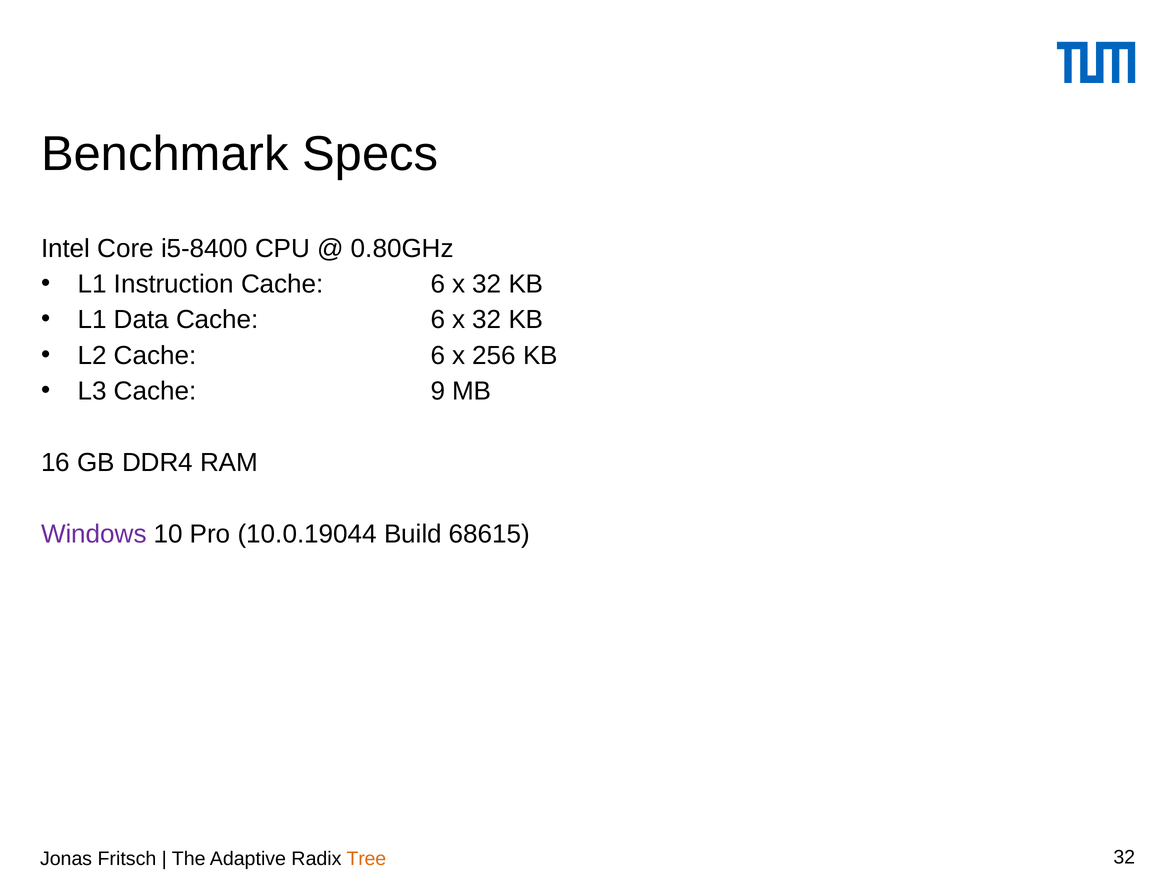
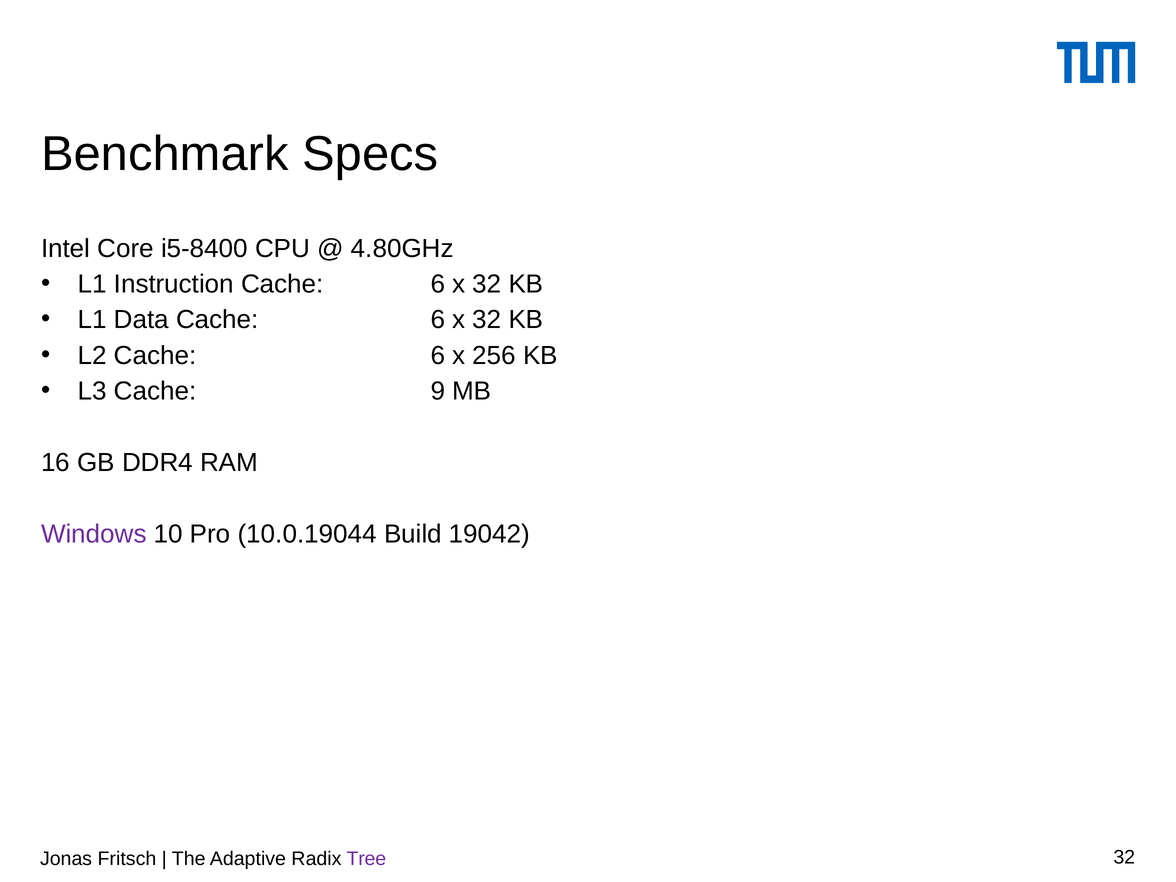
0.80GHz: 0.80GHz -> 4.80GHz
68615: 68615 -> 19042
Tree colour: orange -> purple
